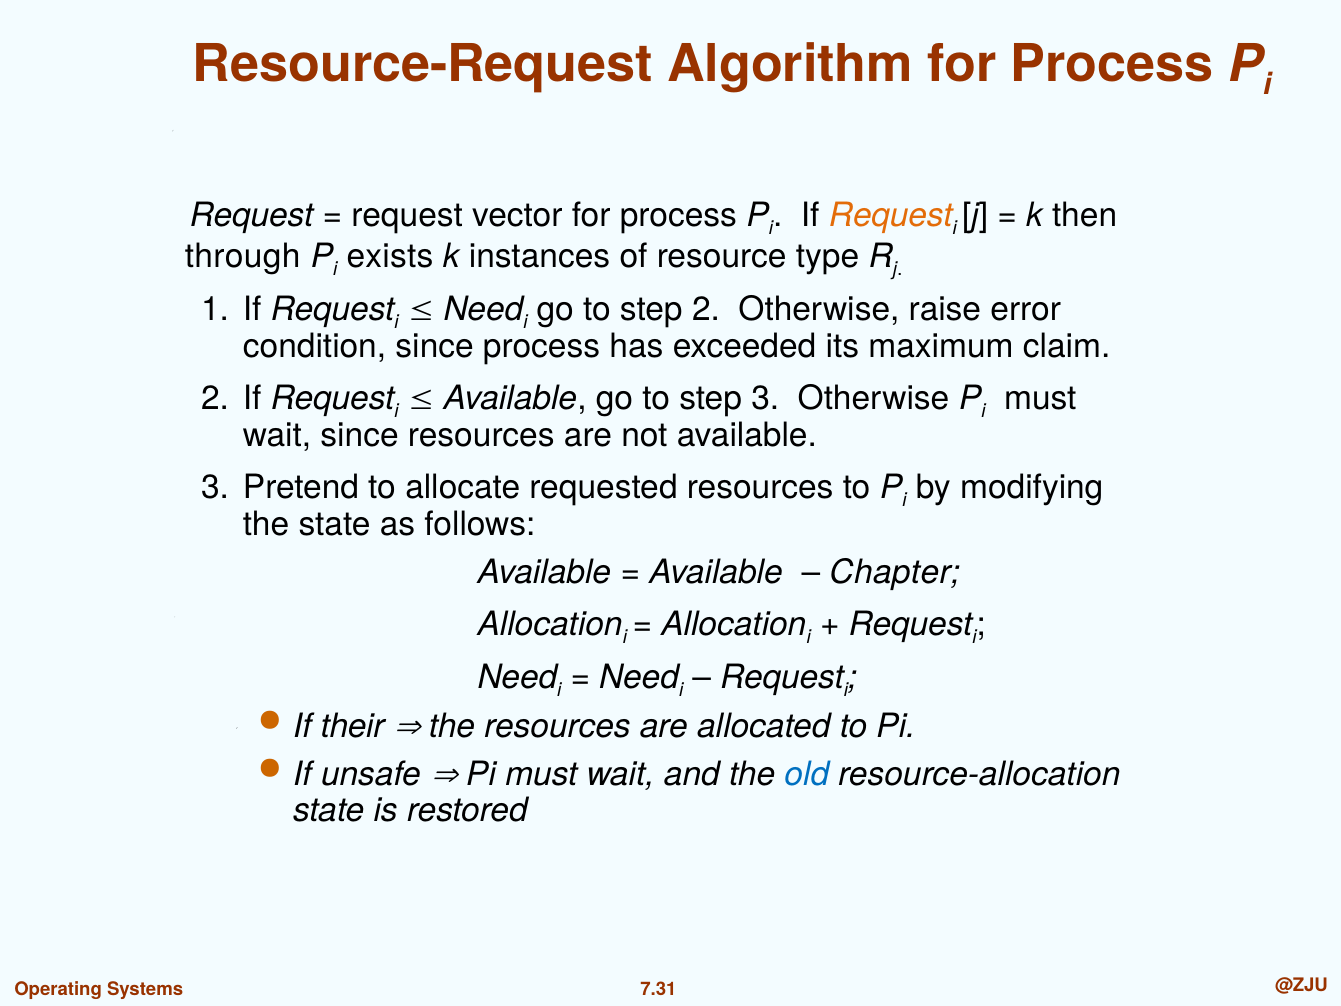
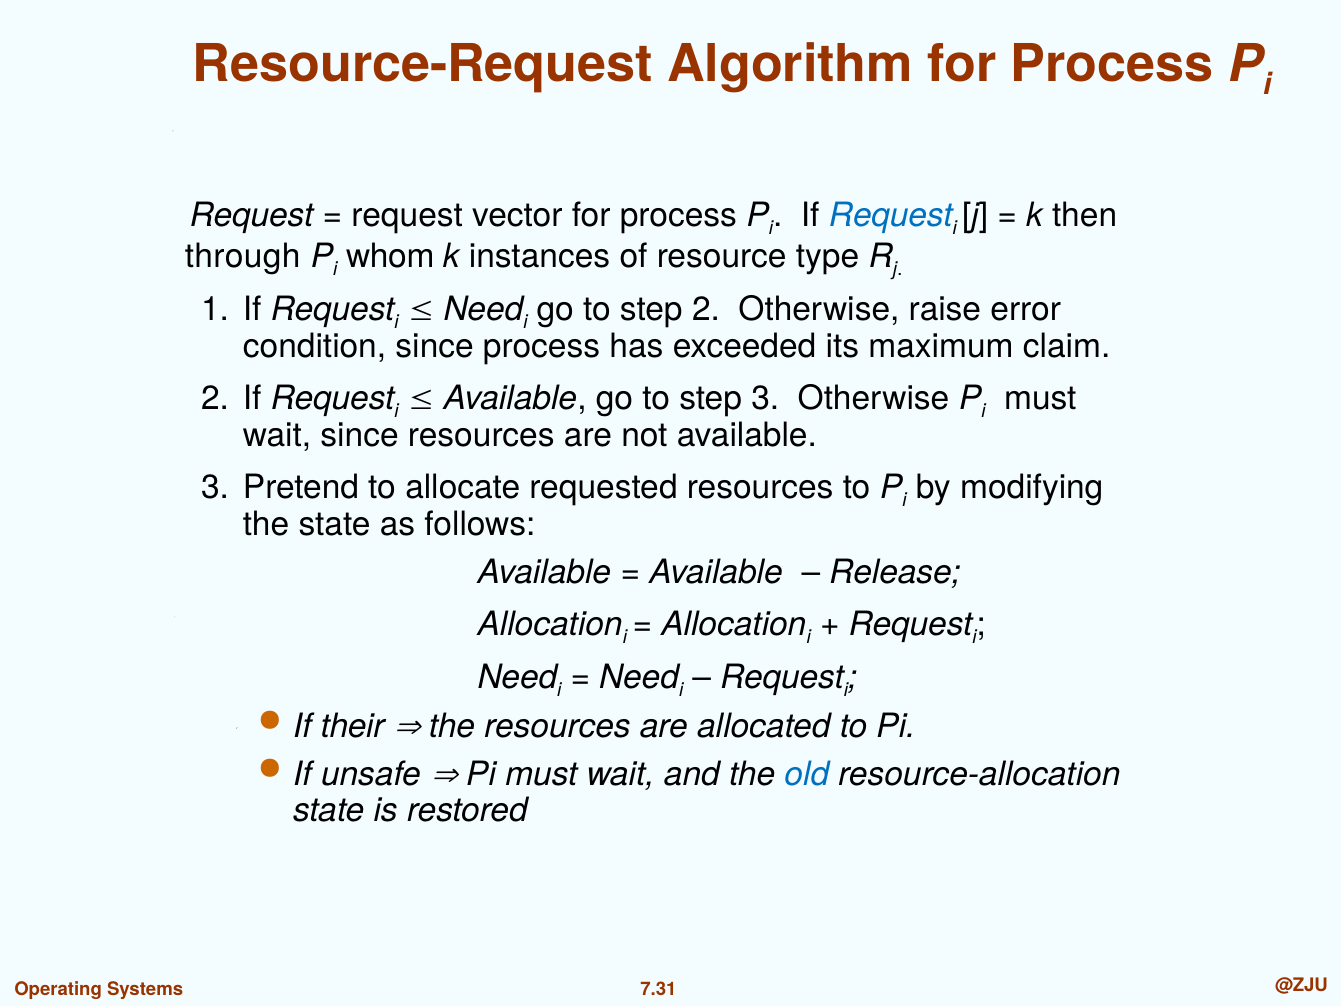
Request at (891, 215) colour: orange -> blue
exists: exists -> whom
Chapter: Chapter -> Release
